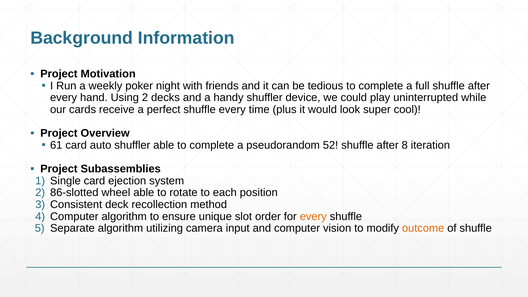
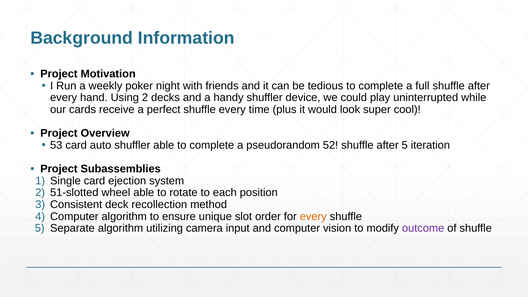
61: 61 -> 53
after 8: 8 -> 5
86-slotted: 86-slotted -> 51-slotted
outcome colour: orange -> purple
